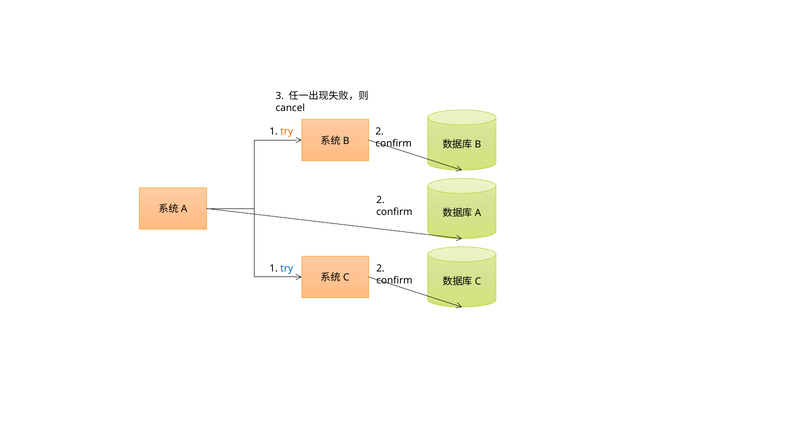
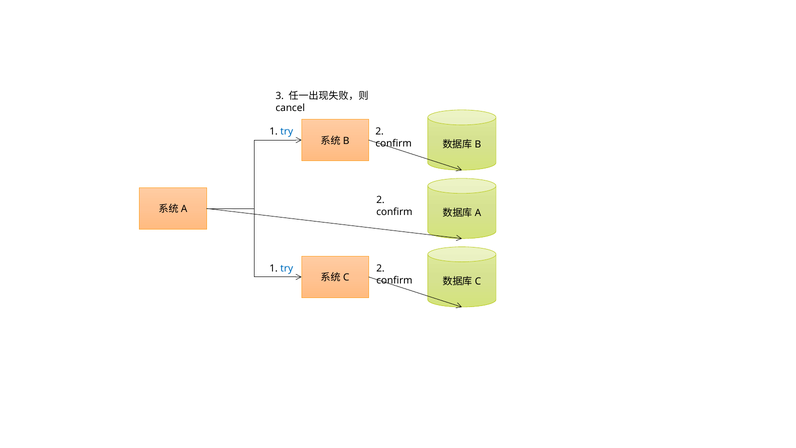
try at (287, 132) colour: orange -> blue
